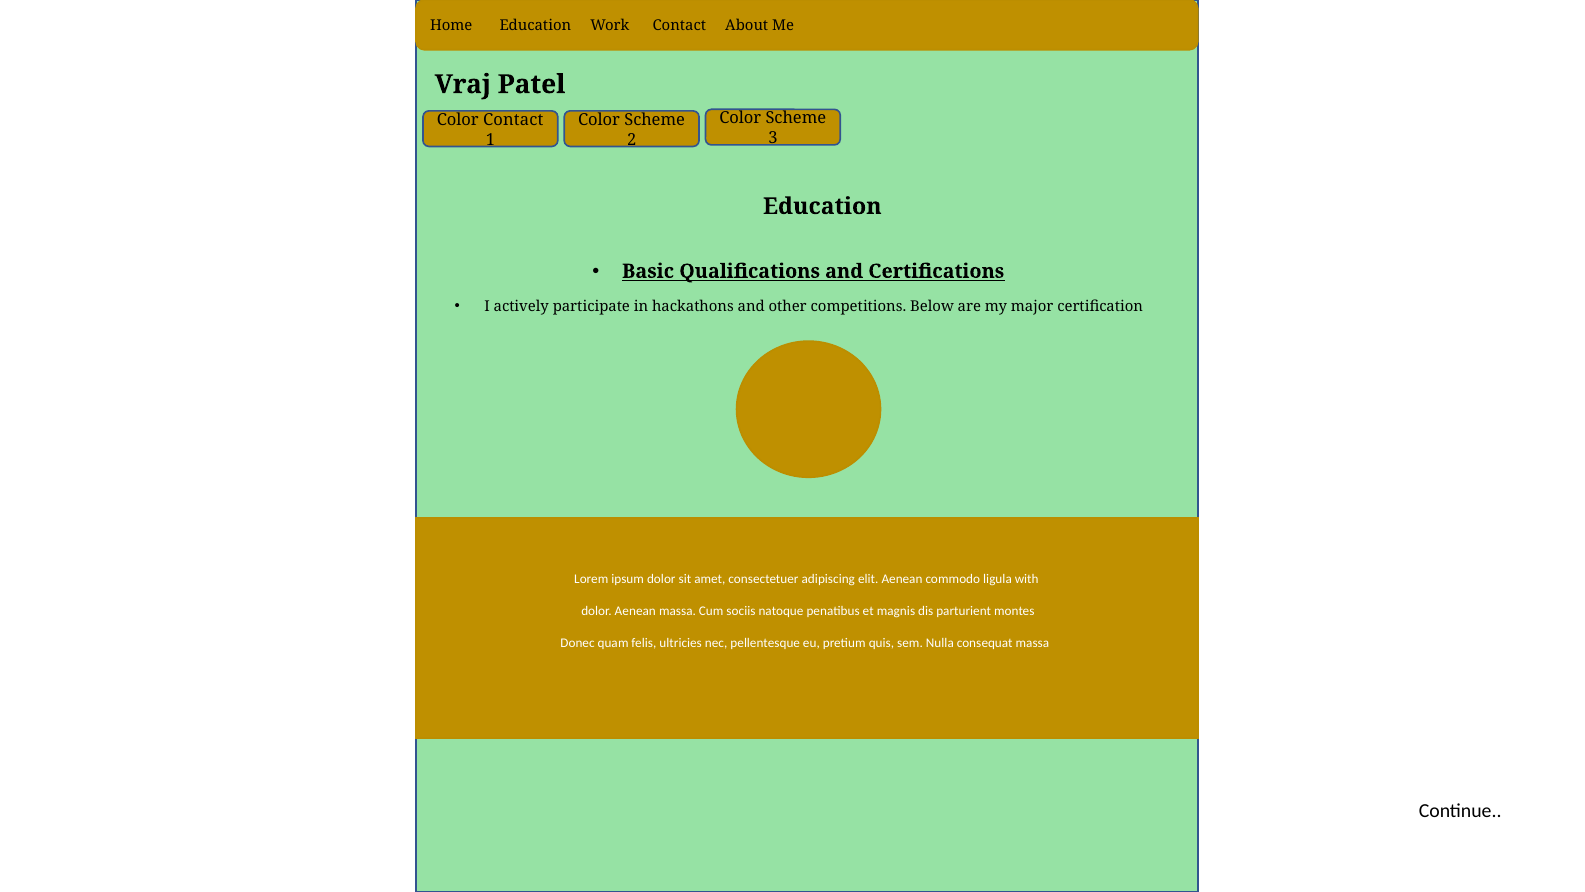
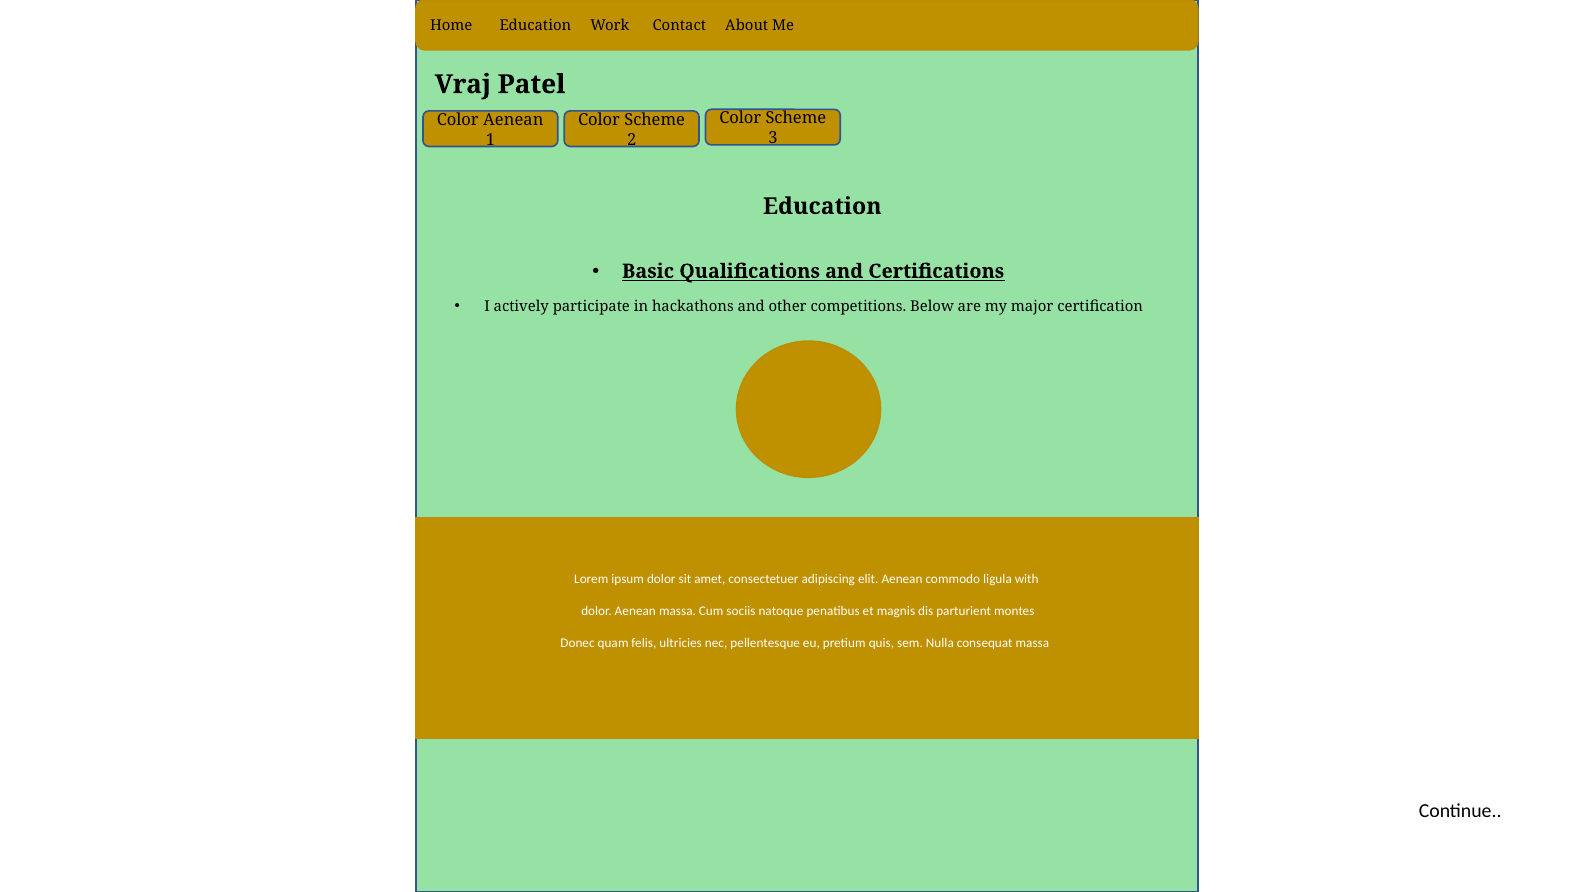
Color Contact: Contact -> Aenean
